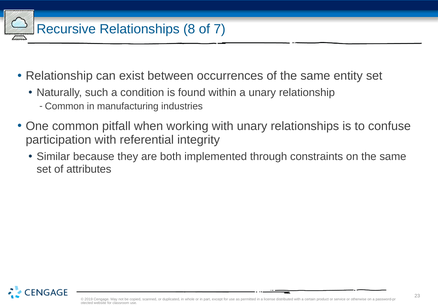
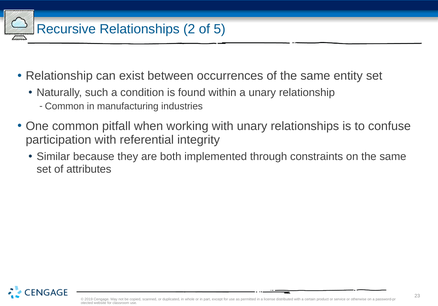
8: 8 -> 2
7: 7 -> 5
